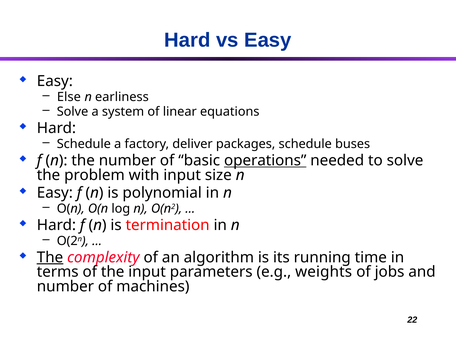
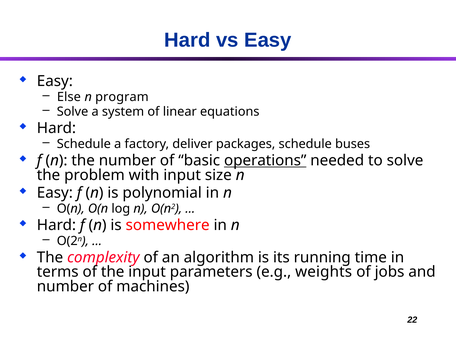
earliness: earliness -> program
termination: termination -> somewhere
The at (50, 257) underline: present -> none
